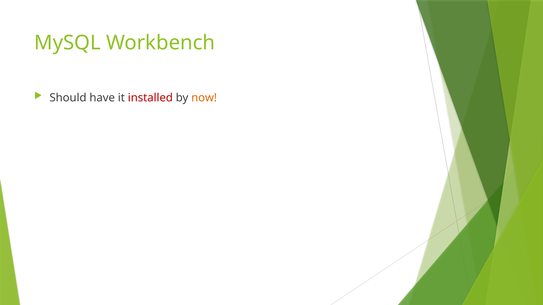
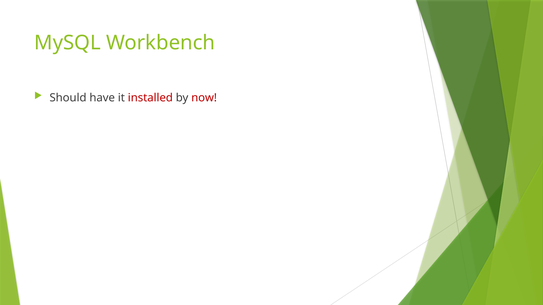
now colour: orange -> red
